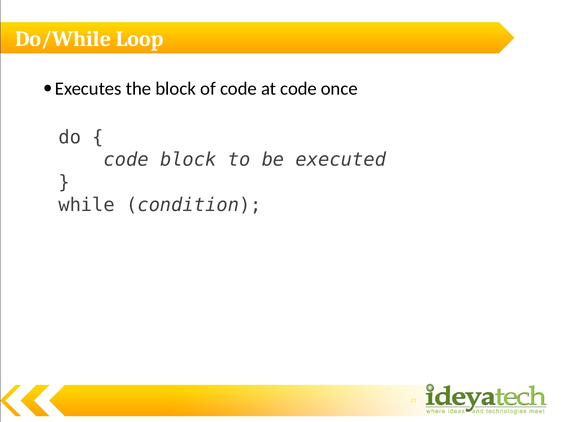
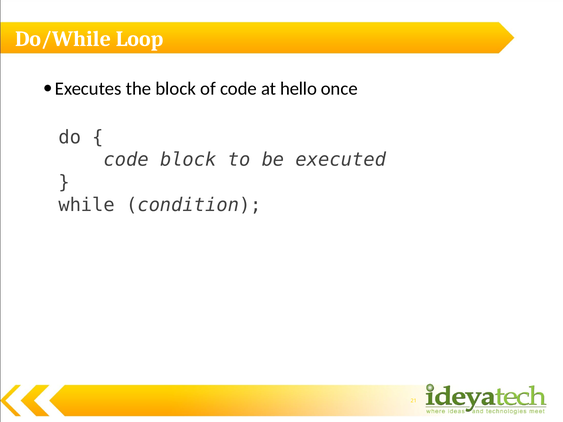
at code: code -> hello
